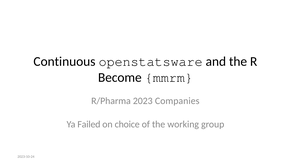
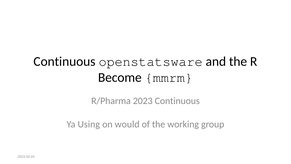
2023 Companies: Companies -> Continuous
Failed: Failed -> Using
choice: choice -> would
